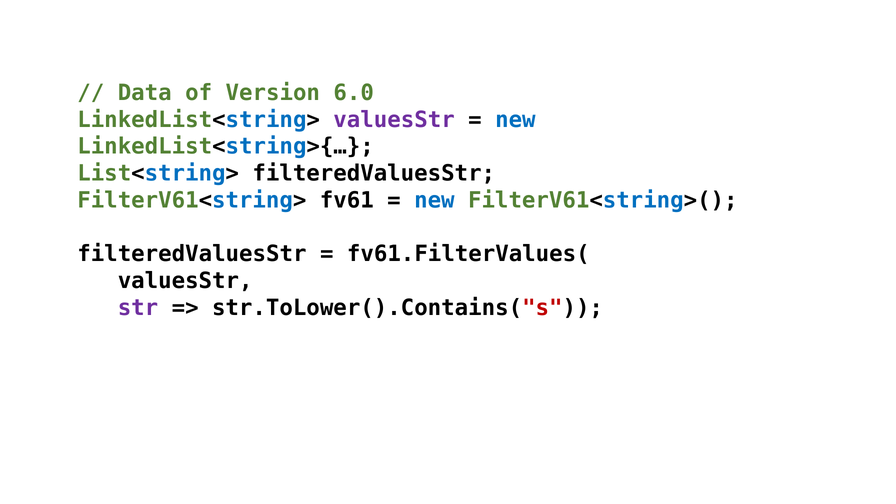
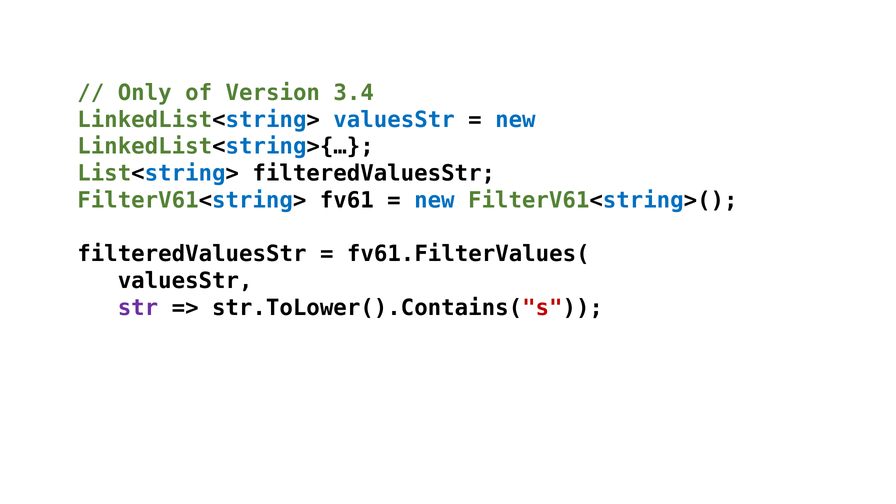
Data: Data -> Only
6.0: 6.0 -> 3.4
valuesStr at (394, 120) colour: purple -> blue
